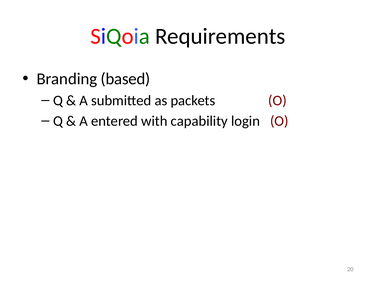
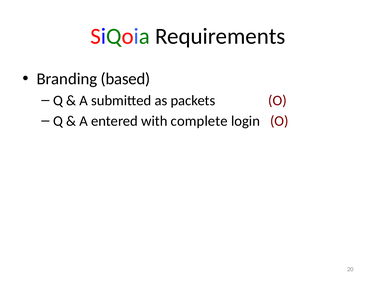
capability: capability -> complete
